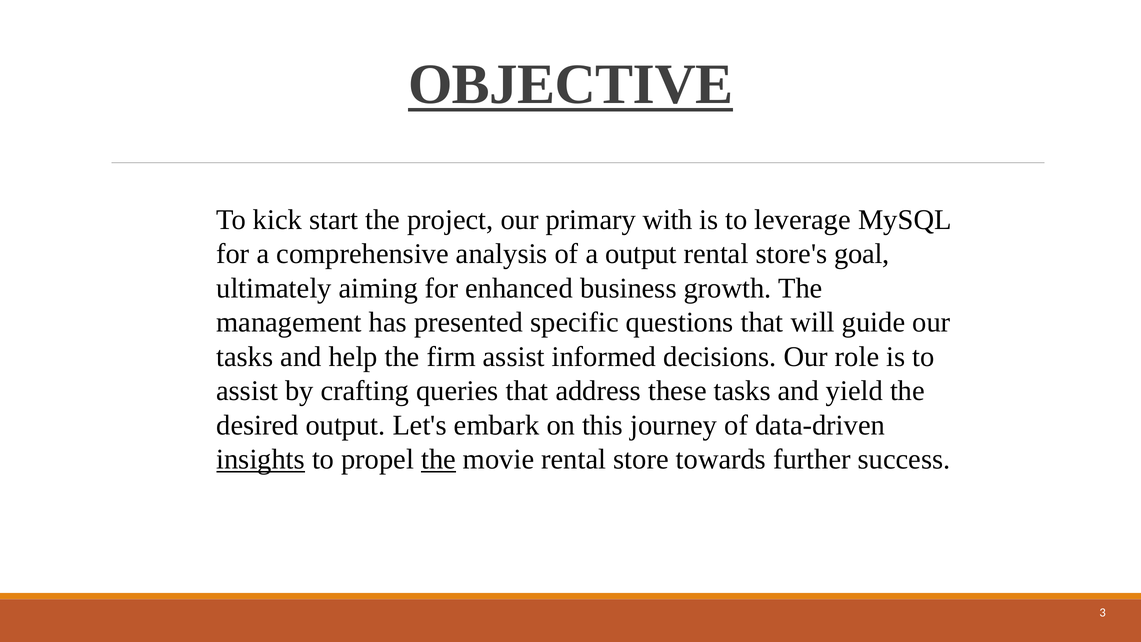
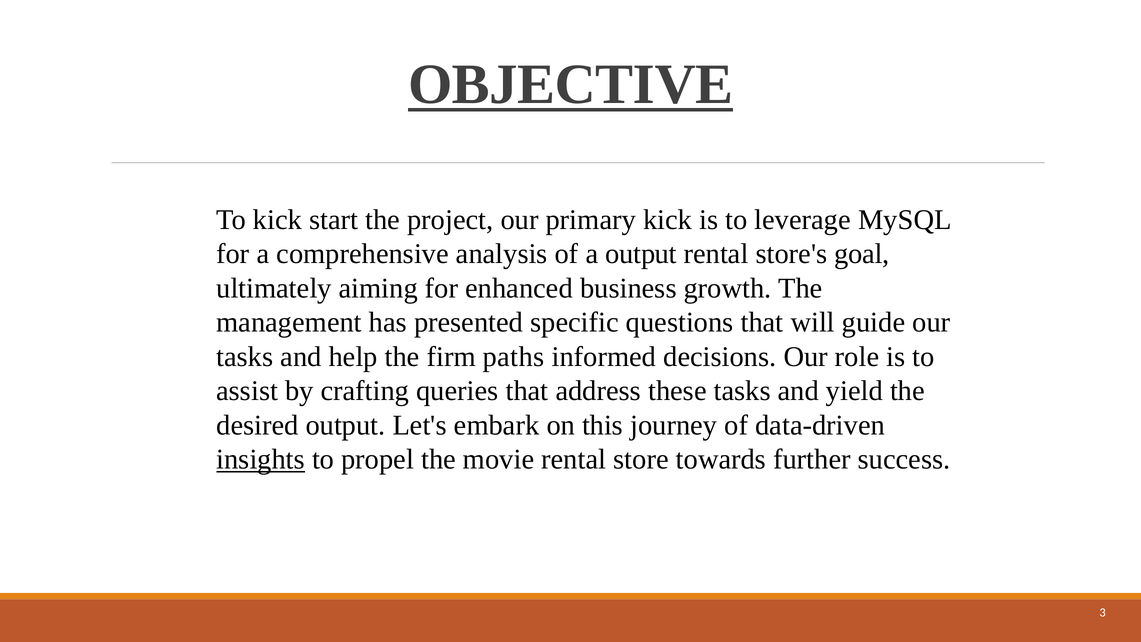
primary with: with -> kick
firm assist: assist -> paths
the at (439, 459) underline: present -> none
